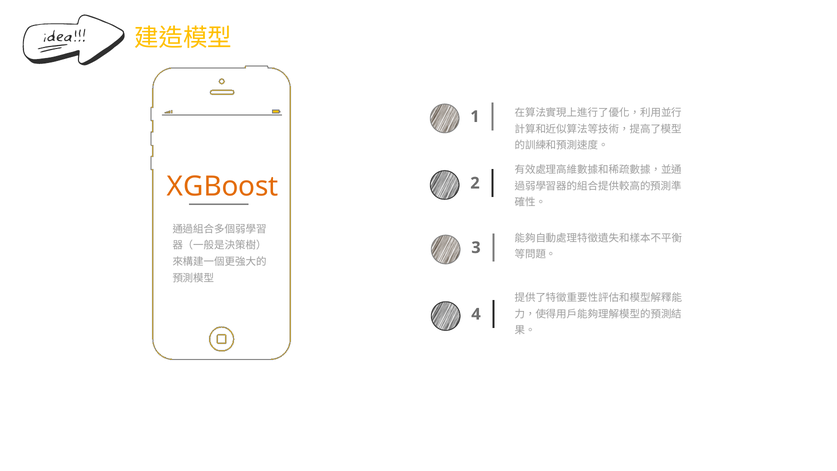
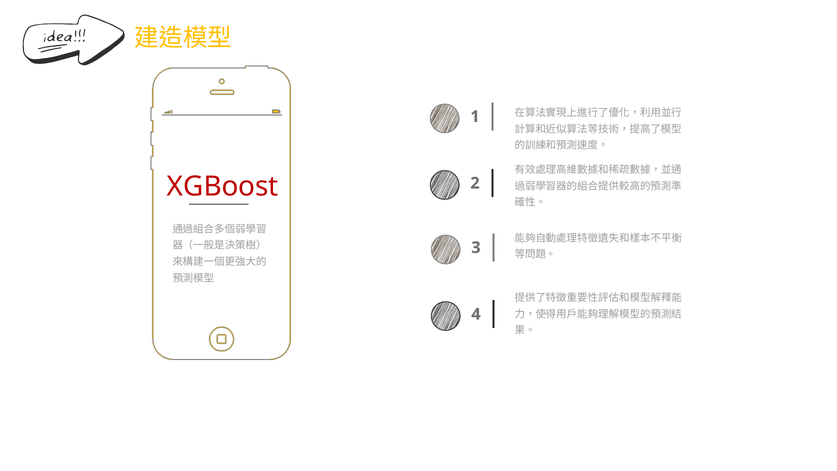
XGBoost colour: orange -> red
